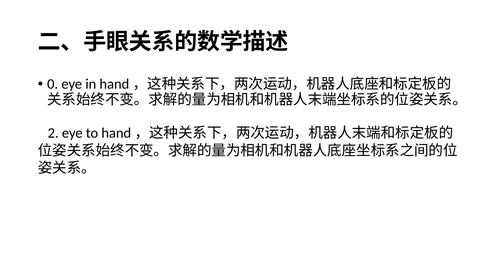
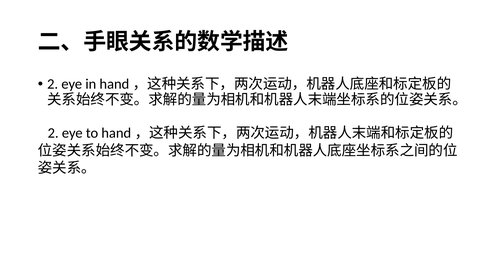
0 at (53, 84): 0 -> 2
